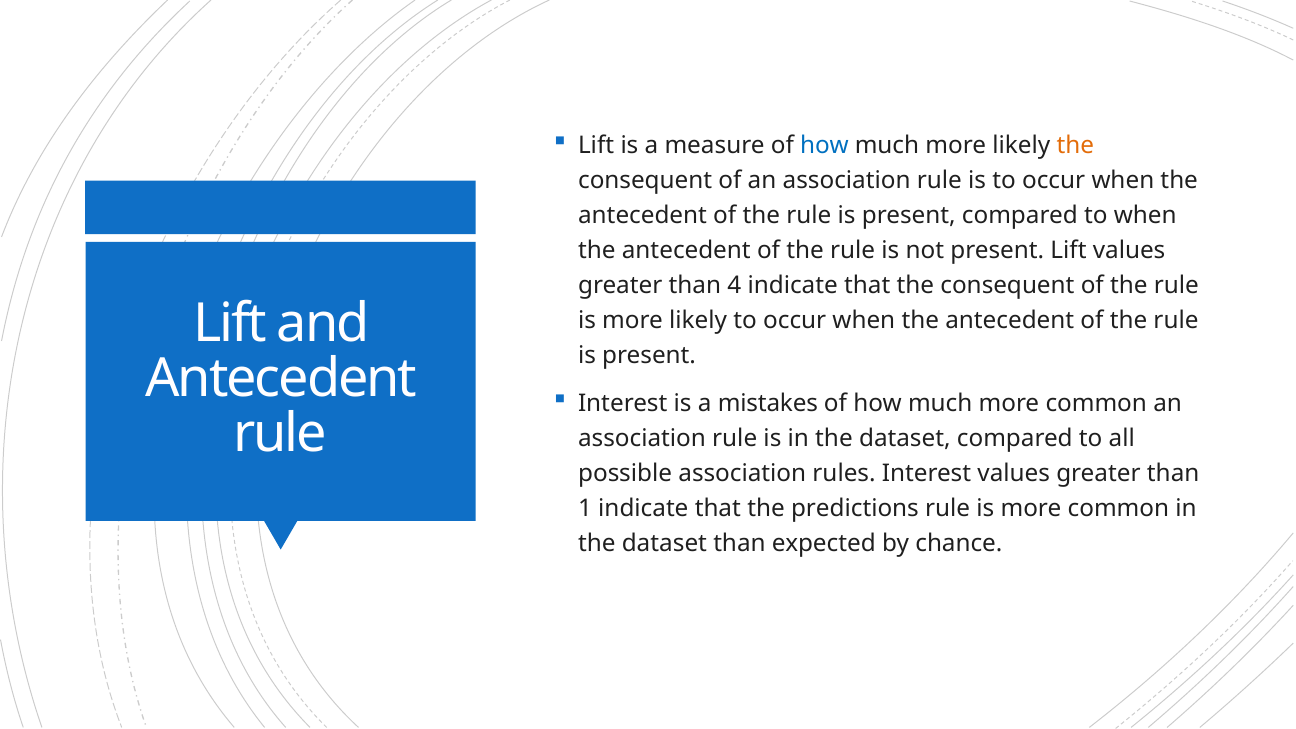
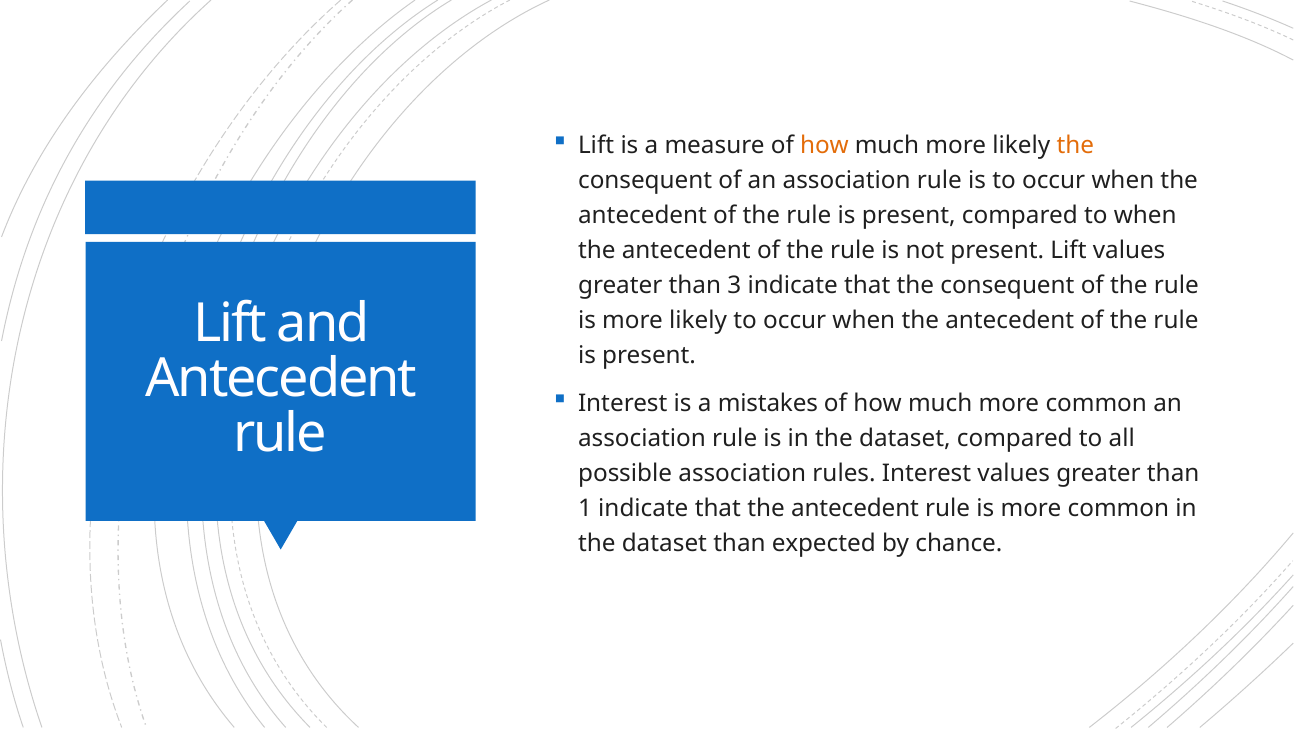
how at (824, 146) colour: blue -> orange
4: 4 -> 3
that the predictions: predictions -> antecedent
